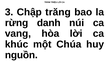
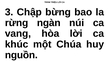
trăng: trăng -> bừng
danh: danh -> ngàn
